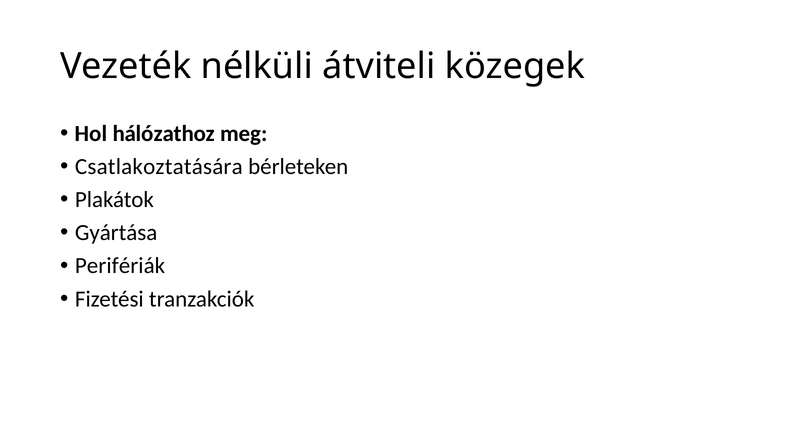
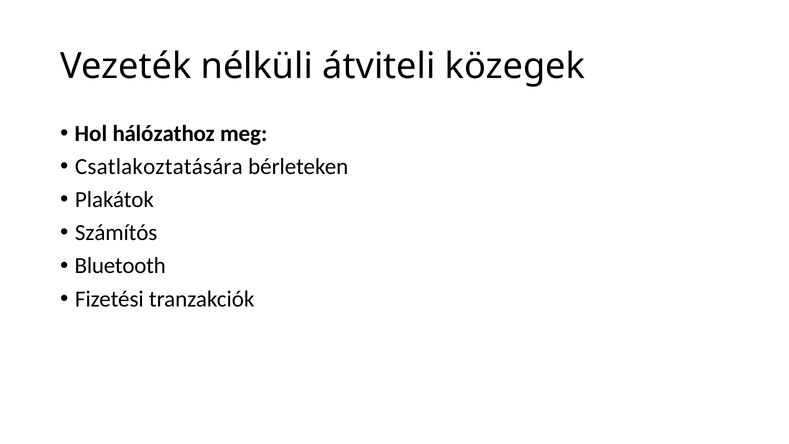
Gyártása: Gyártása -> Számítós
Perifériák: Perifériák -> Bluetooth
